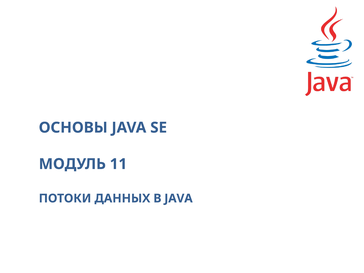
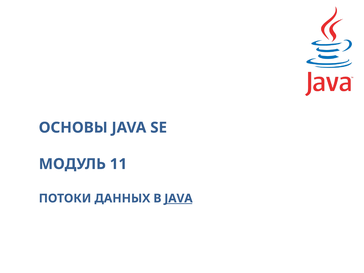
JAVA at (178, 198) underline: none -> present
